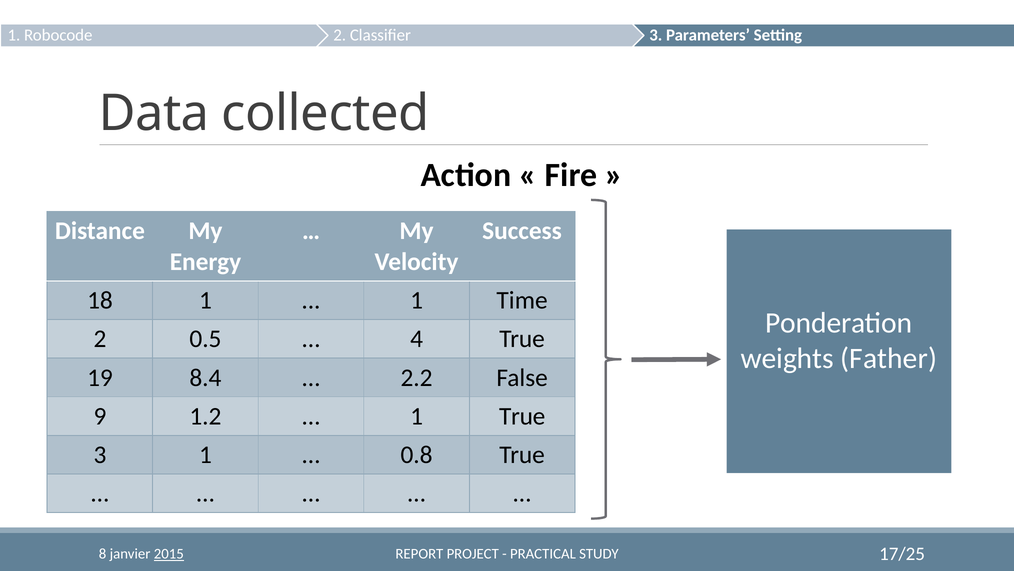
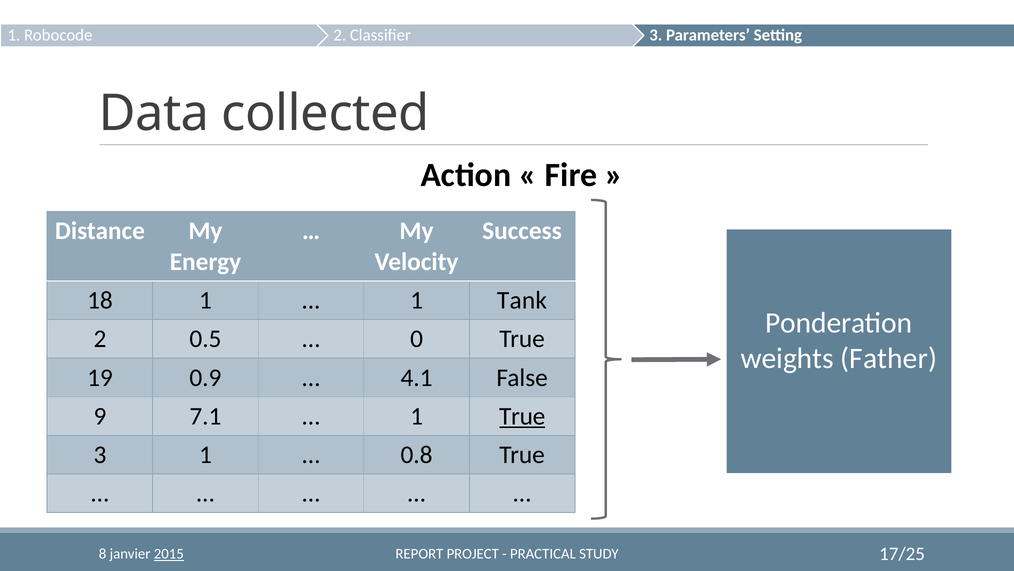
Time: Time -> Tank
4: 4 -> 0
8.4: 8.4 -> 0.9
2.2: 2.2 -> 4.1
1.2: 1.2 -> 7.1
True at (522, 416) underline: none -> present
